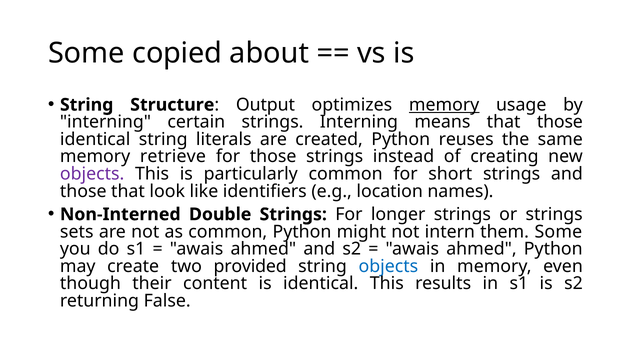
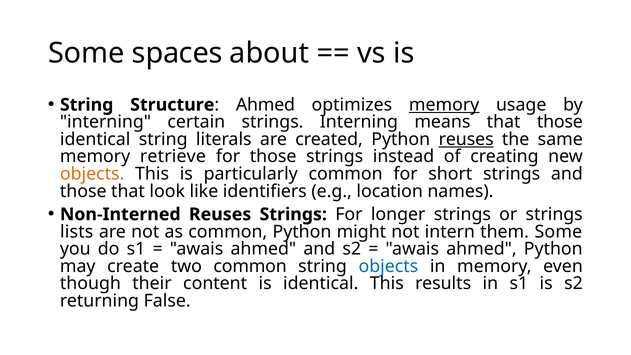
copied: copied -> spaces
Output at (265, 105): Output -> Ahmed
reuses at (466, 139) underline: none -> present
objects at (92, 174) colour: purple -> orange
Non-Interned Double: Double -> Reuses
sets: sets -> lists
two provided: provided -> common
